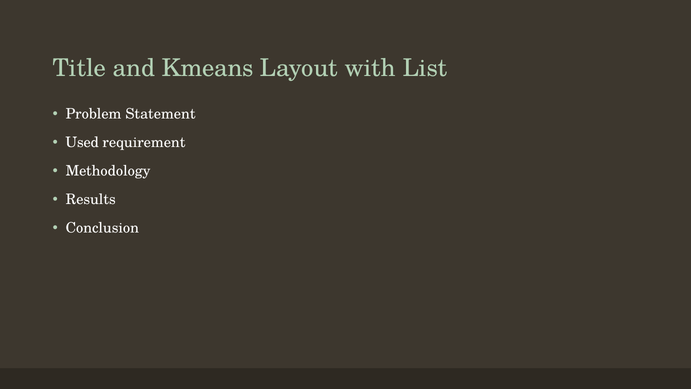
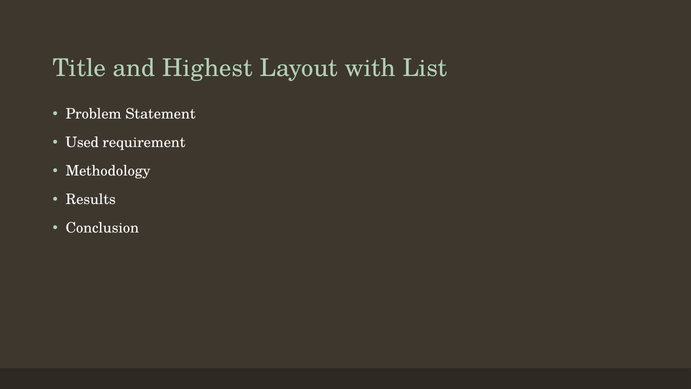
Kmeans: Kmeans -> Highest
